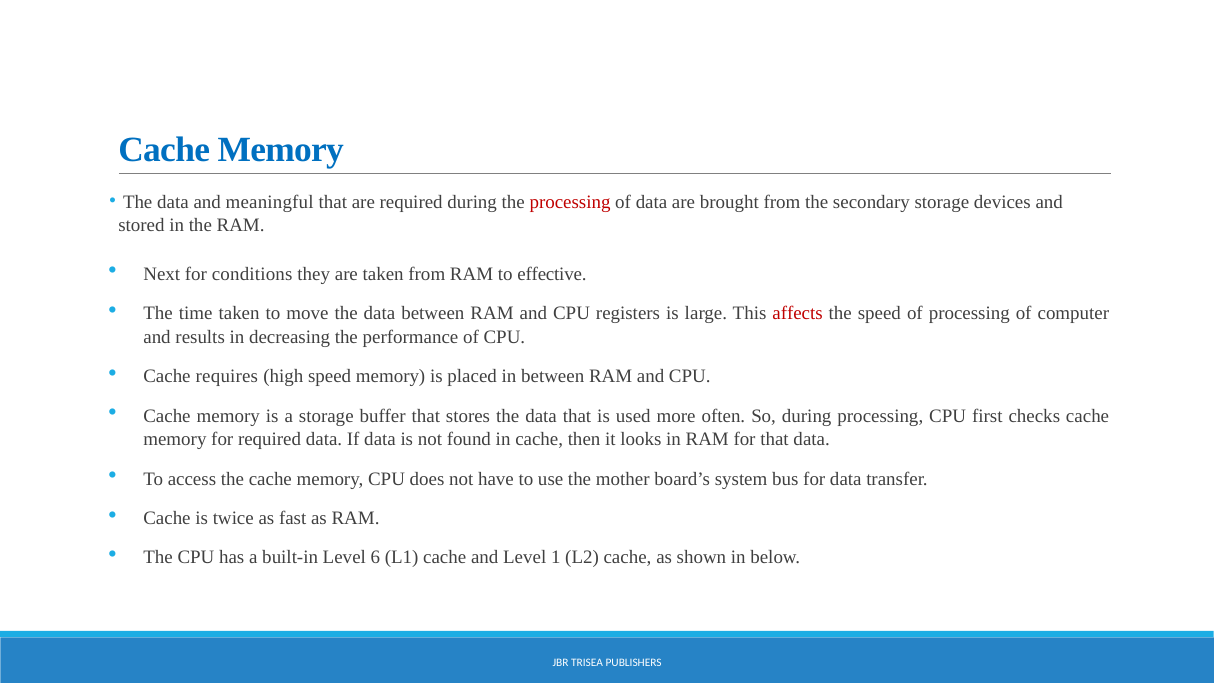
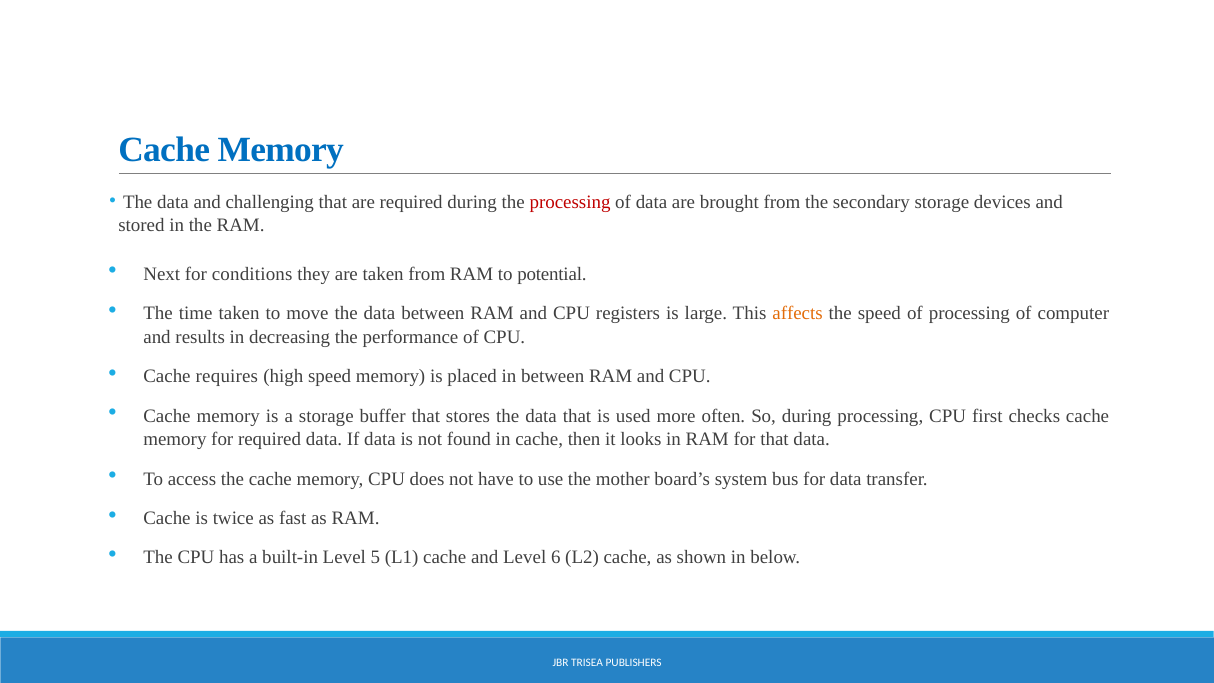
meaningful: meaningful -> challenging
effective: effective -> potential
affects colour: red -> orange
6: 6 -> 5
1: 1 -> 6
